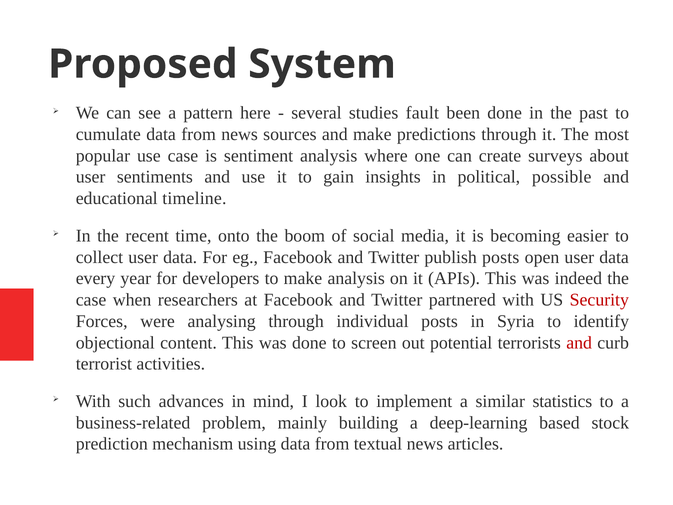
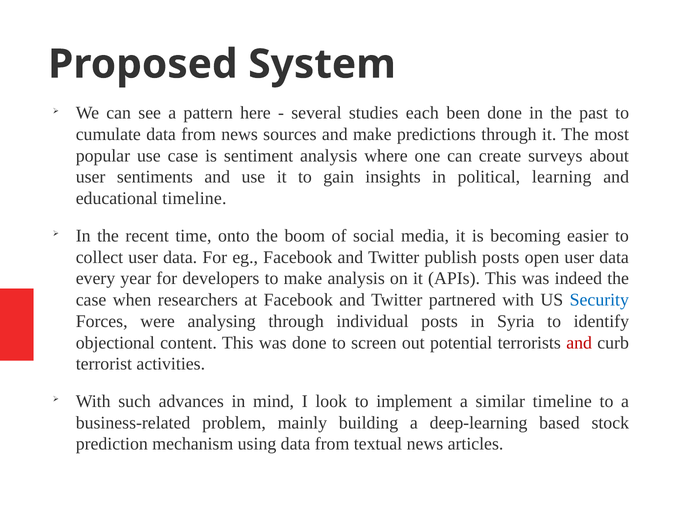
fault: fault -> each
possible: possible -> learning
Security colour: red -> blue
similar statistics: statistics -> timeline
